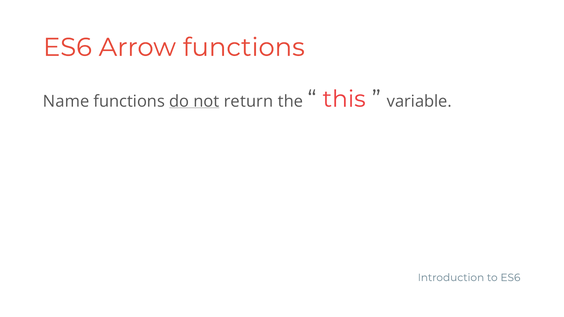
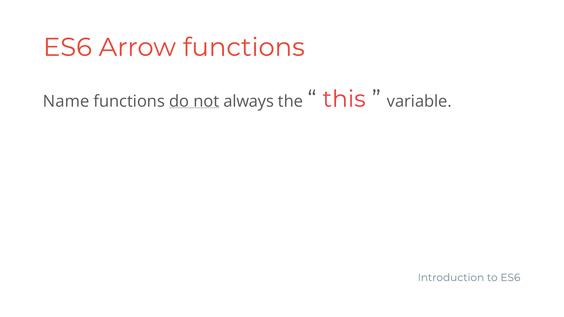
return: return -> always
